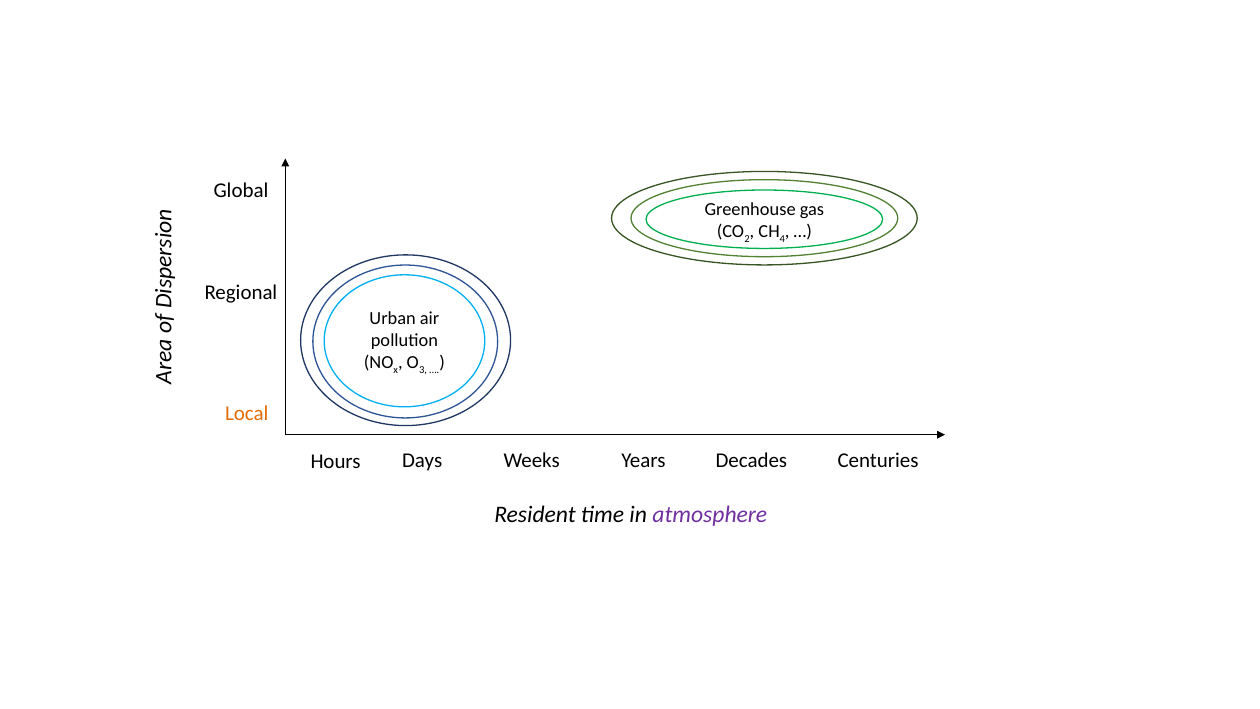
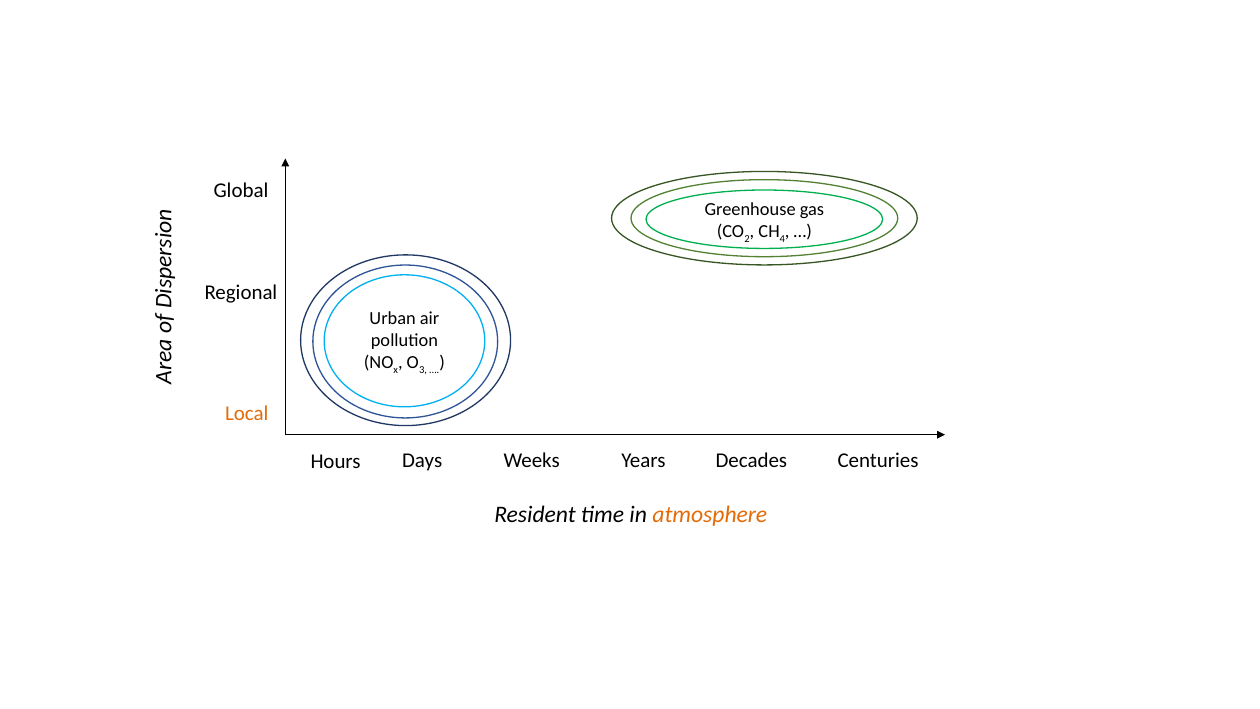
atmosphere colour: purple -> orange
